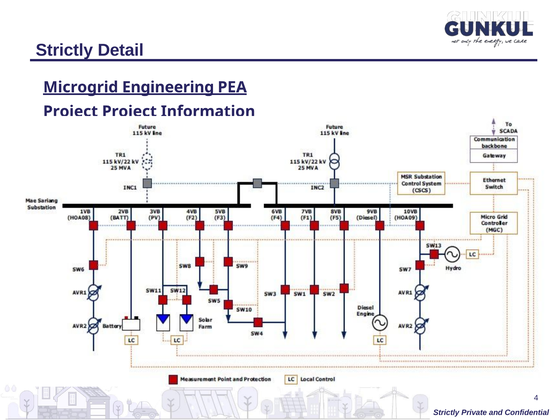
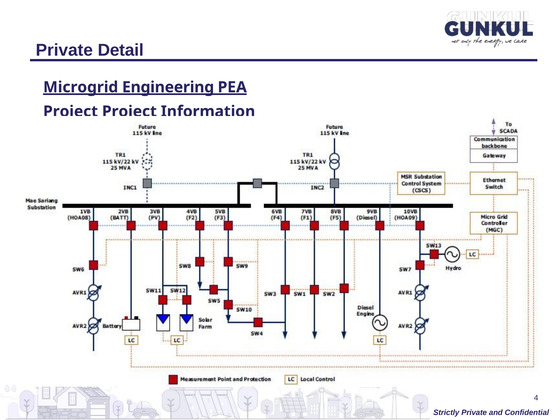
Strictly at (64, 50): Strictly -> Private
